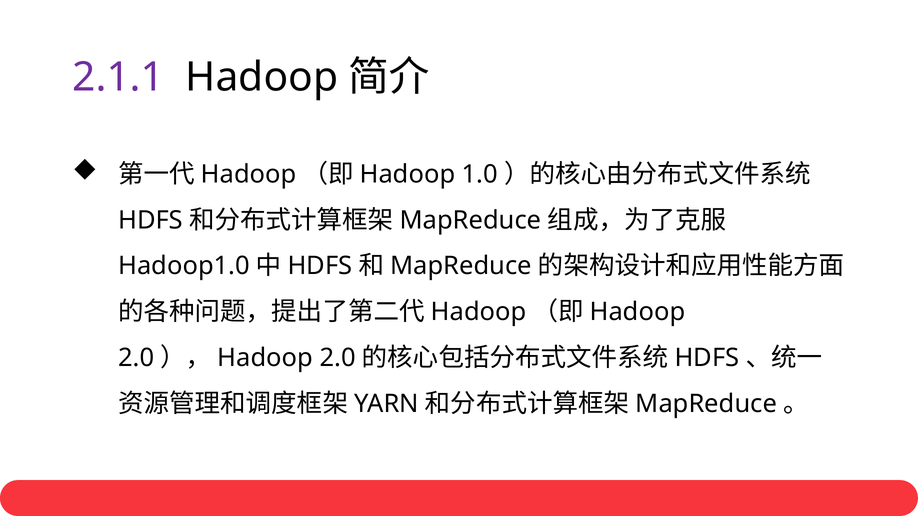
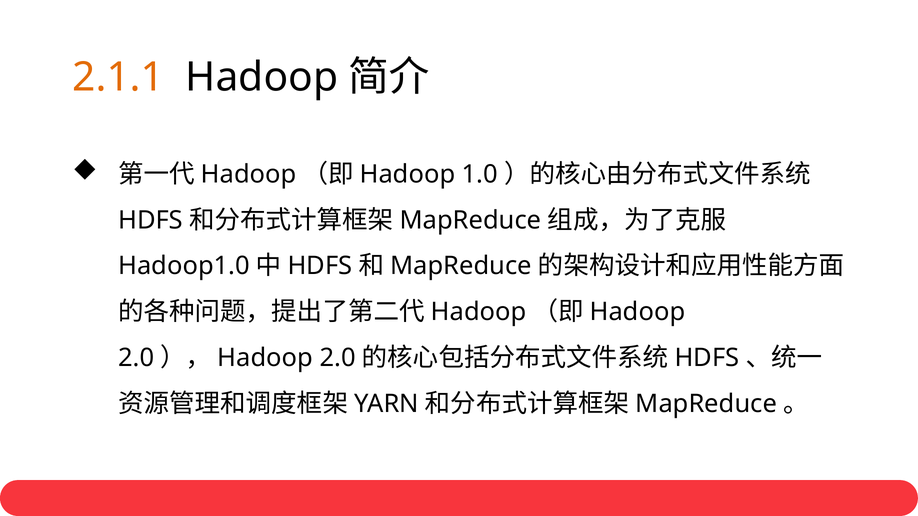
2.1.1 colour: purple -> orange
